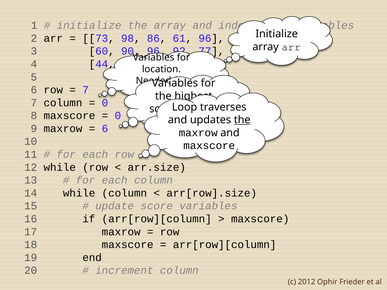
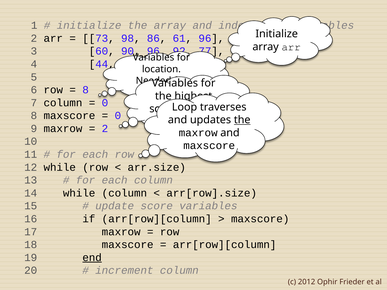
7 at (86, 90): 7 -> 8
6 at (105, 129): 6 -> 2
end underline: none -> present
